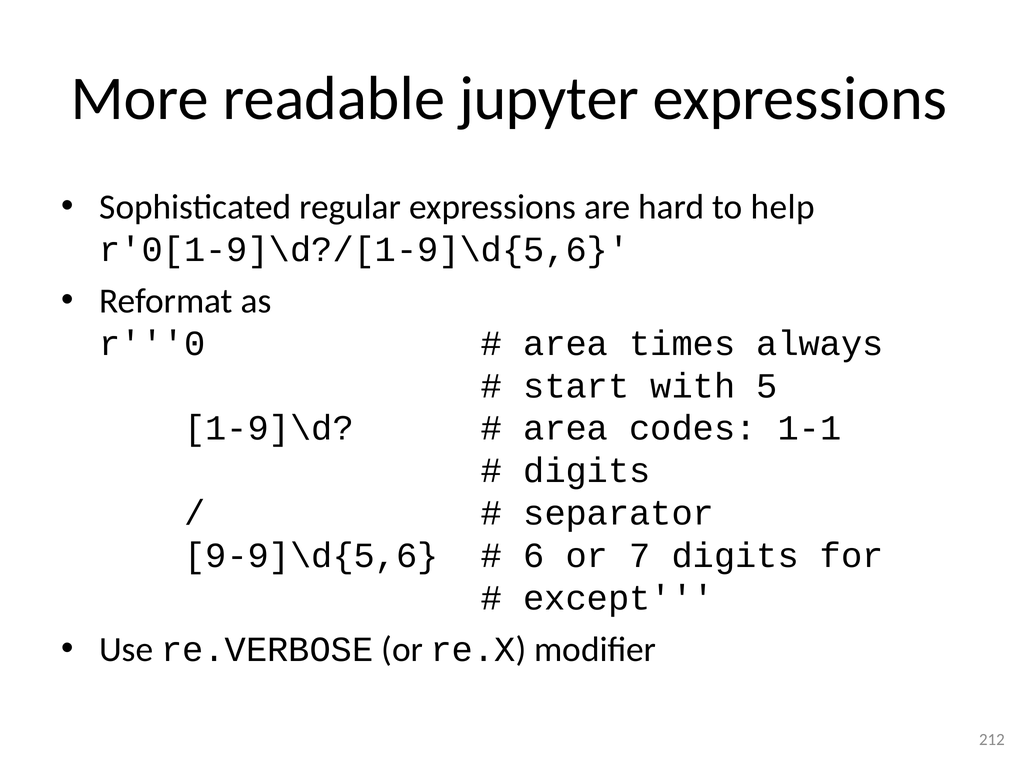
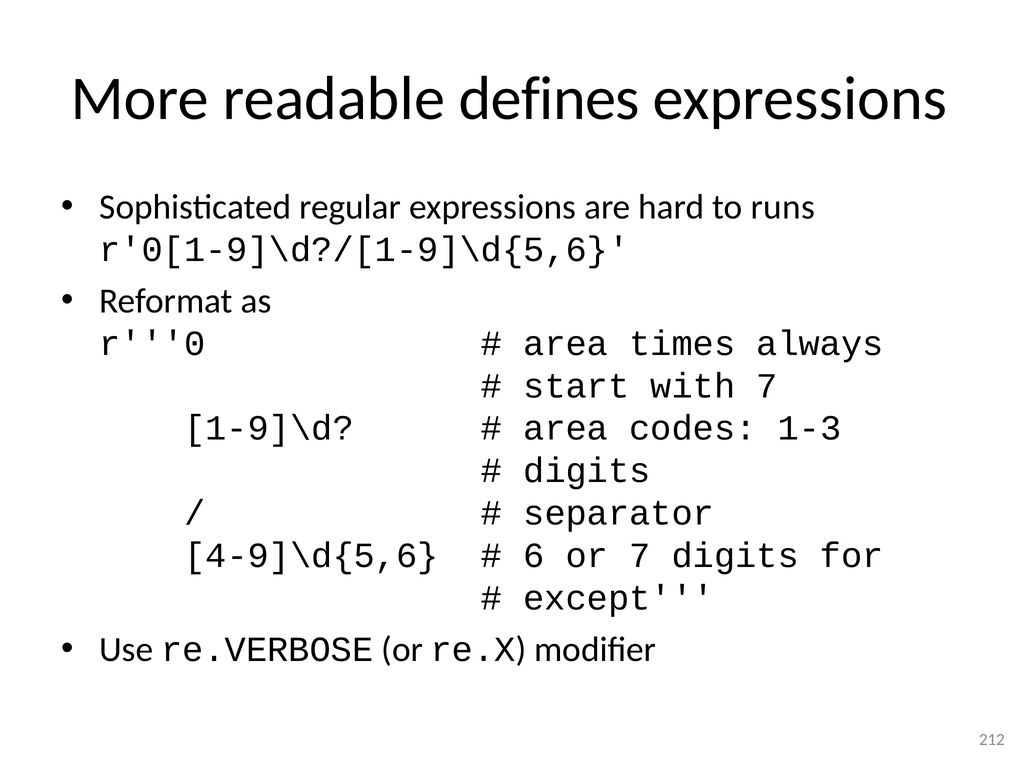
jupyter: jupyter -> defines
help: help -> runs
with 5: 5 -> 7
1-1: 1-1 -> 1-3
9-9]\d{5,6: 9-9]\d{5,6 -> 4-9]\d{5,6
